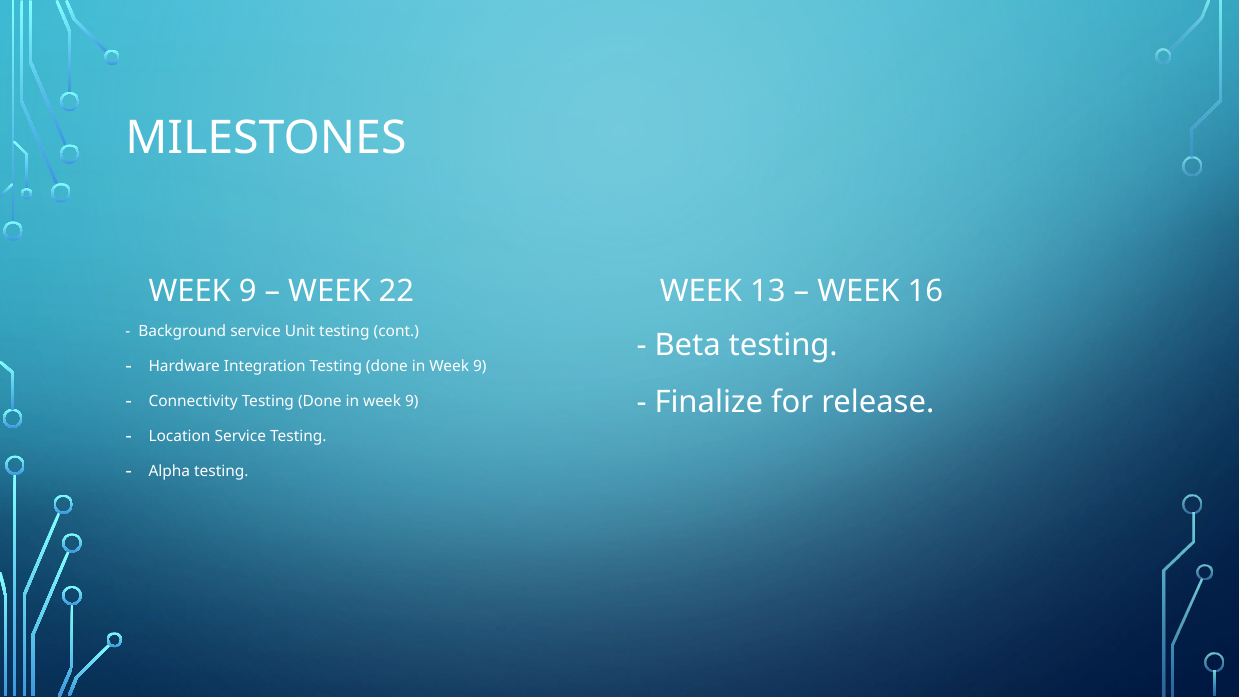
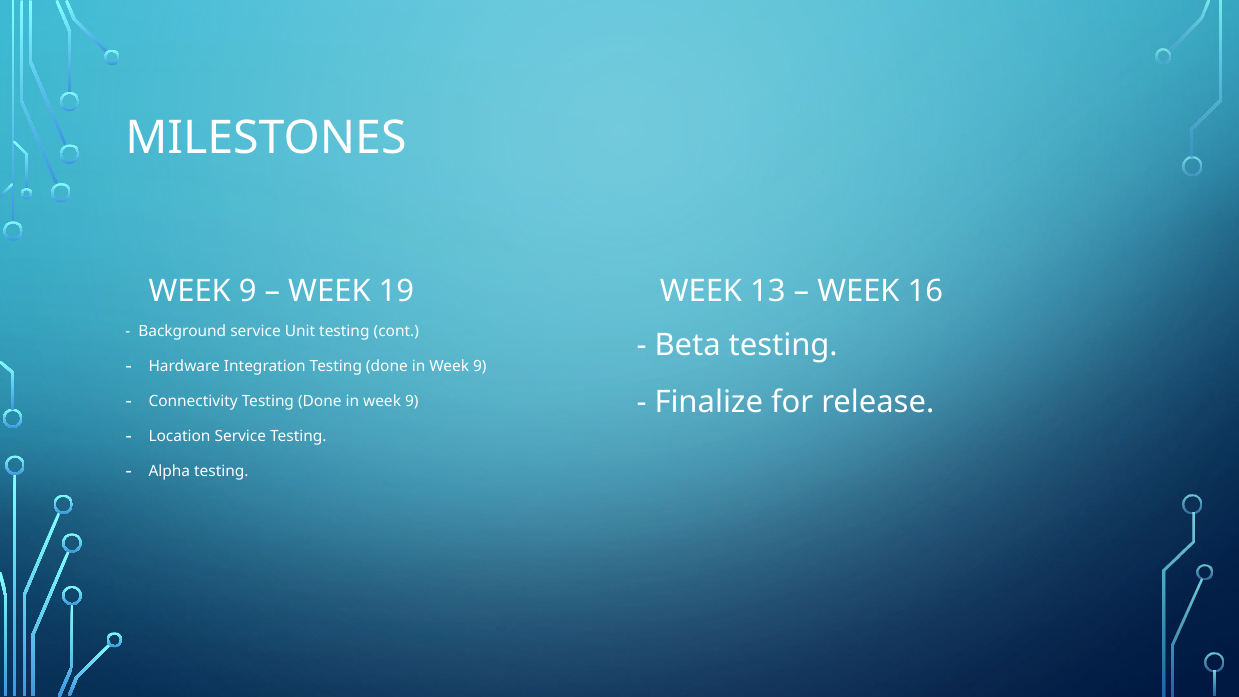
22: 22 -> 19
